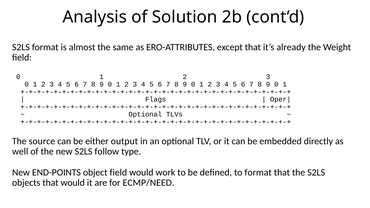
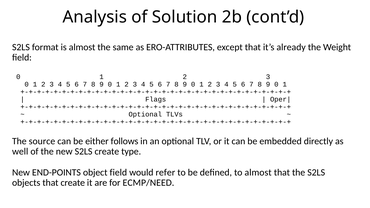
output: output -> follows
S2LS follow: follow -> create
work: work -> refer
to format: format -> almost
that would: would -> create
